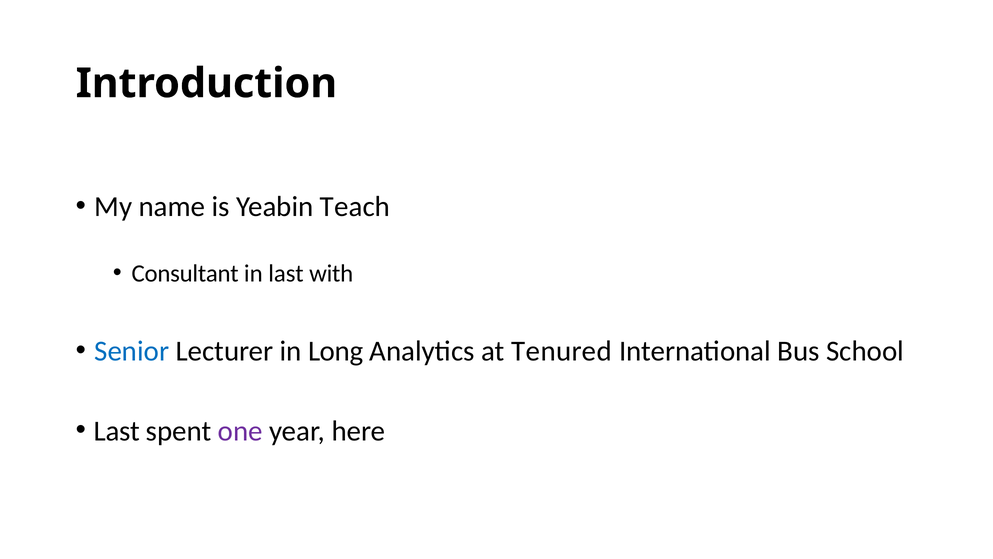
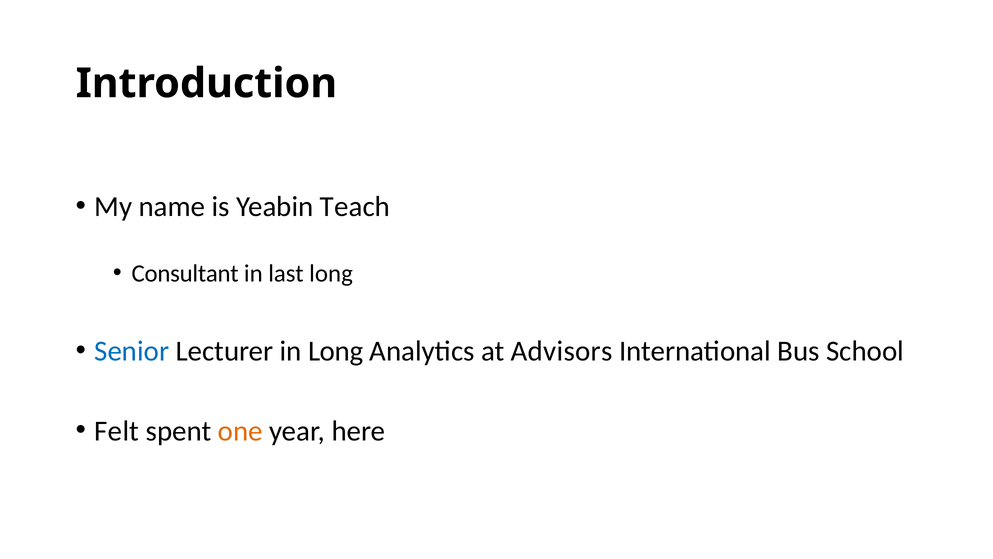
last with: with -> long
Tenured: Tenured -> Advisors
Last at (117, 431): Last -> Felt
one colour: purple -> orange
